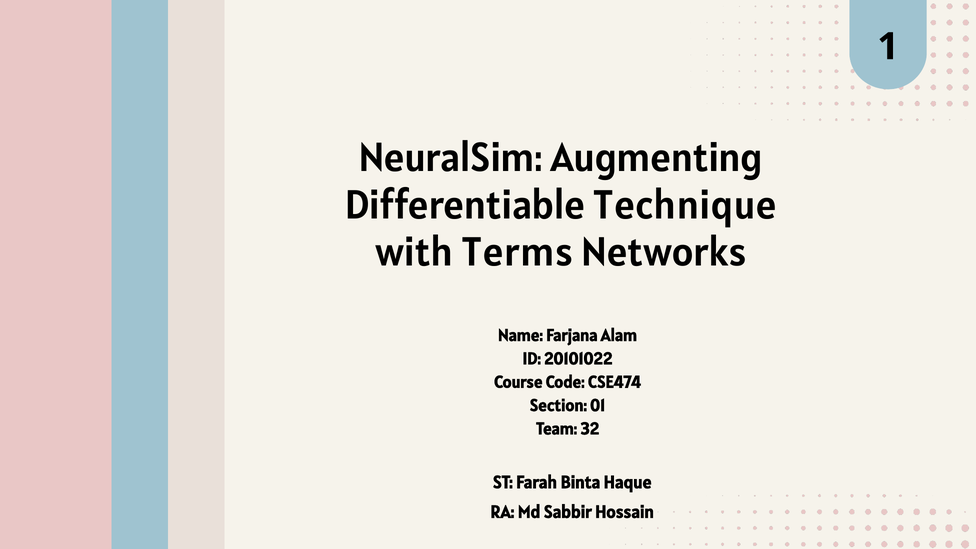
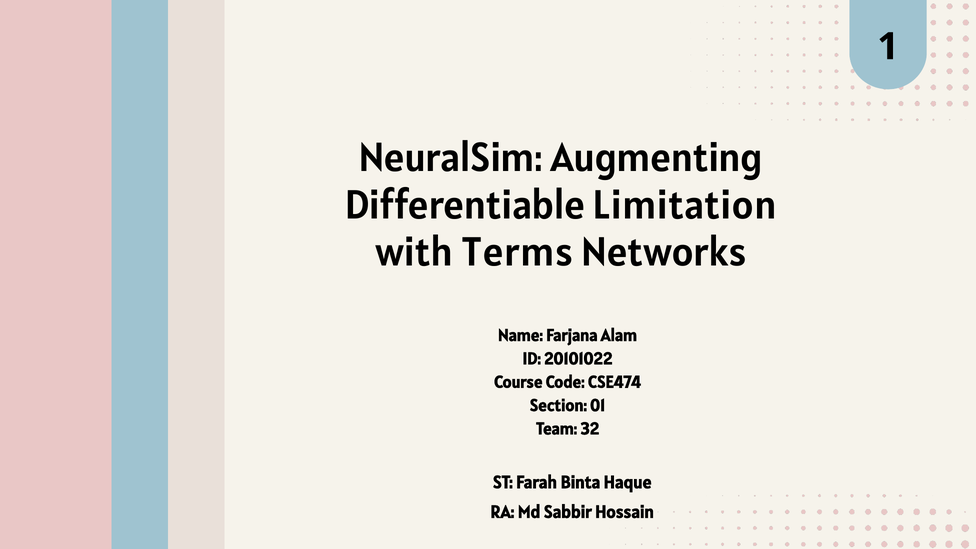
Technique: Technique -> Limitation
